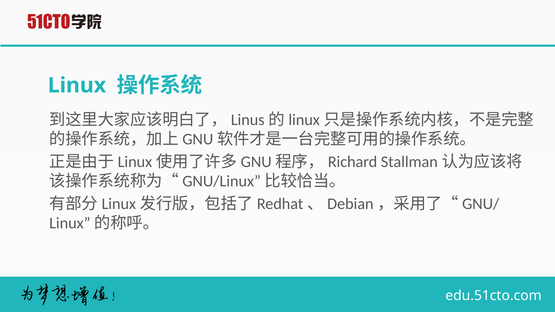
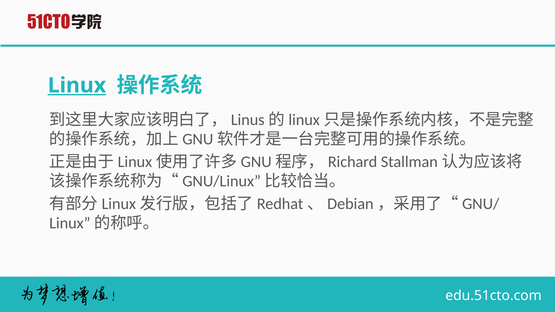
Linux underline: none -> present
